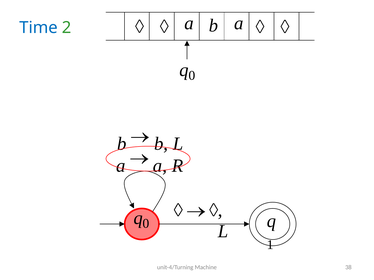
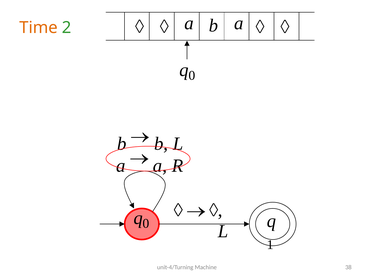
Time colour: blue -> orange
